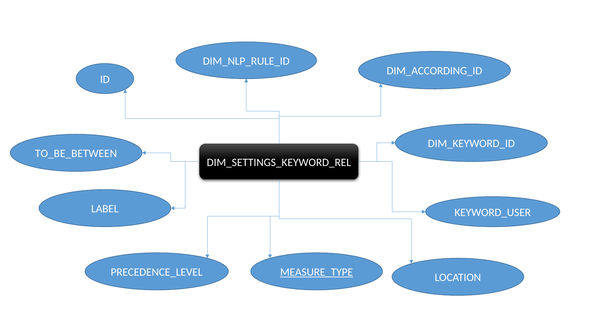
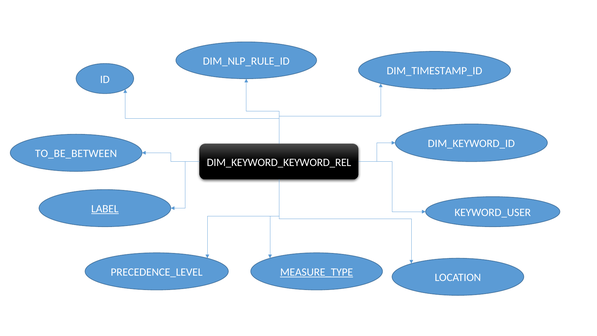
DIM_ACCORDING_ID: DIM_ACCORDING_ID -> DIM_TIMESTAMP_ID
DIM_SETTINGS_KEYWORD_REL: DIM_SETTINGS_KEYWORD_REL -> DIM_KEYWORD_KEYWORD_REL
LABEL underline: none -> present
